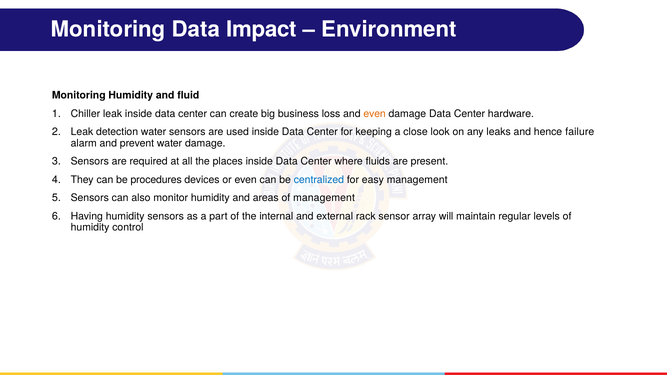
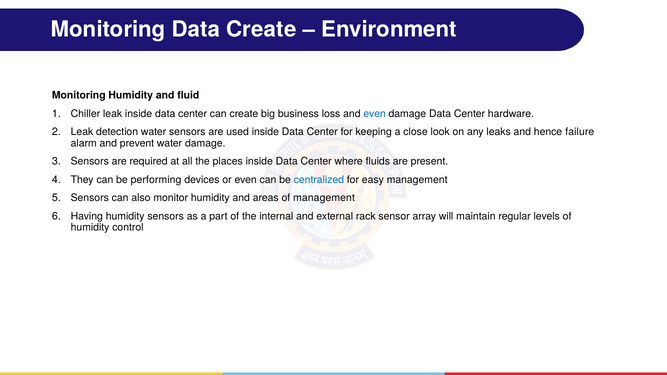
Data Impact: Impact -> Create
even at (375, 114) colour: orange -> blue
procedures: procedures -> performing
